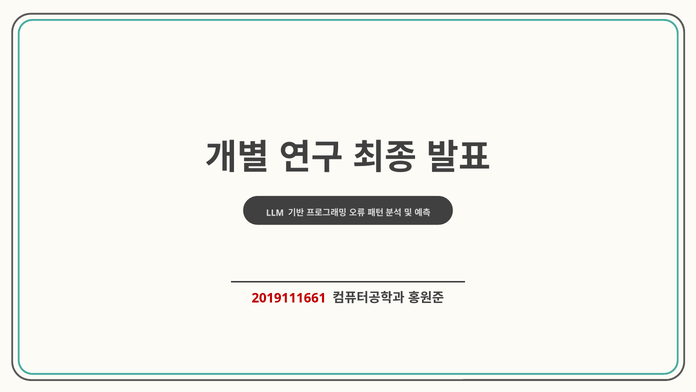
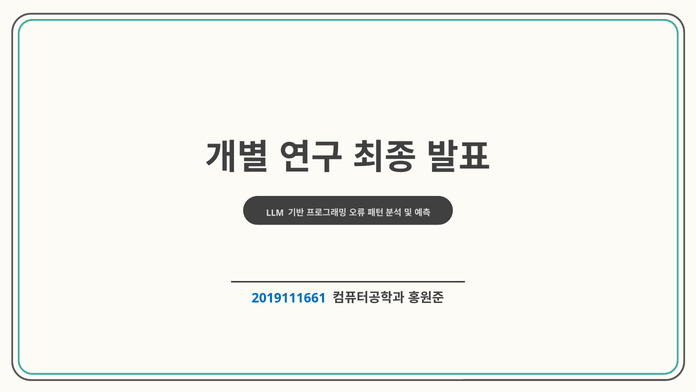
2019111661 colour: red -> blue
